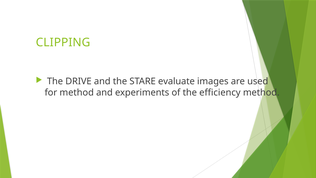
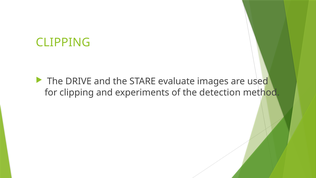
for method: method -> clipping
efficiency: efficiency -> detection
